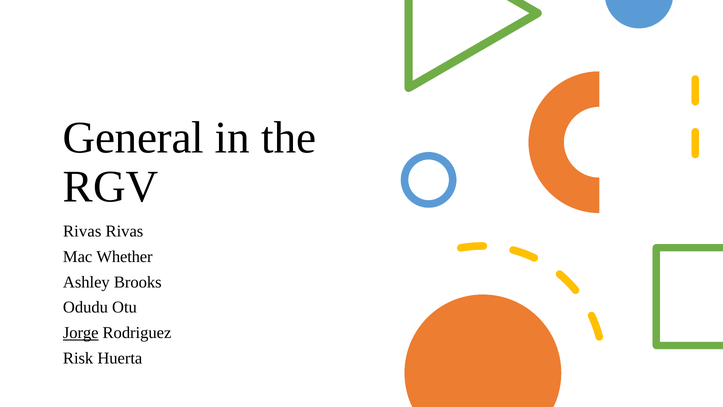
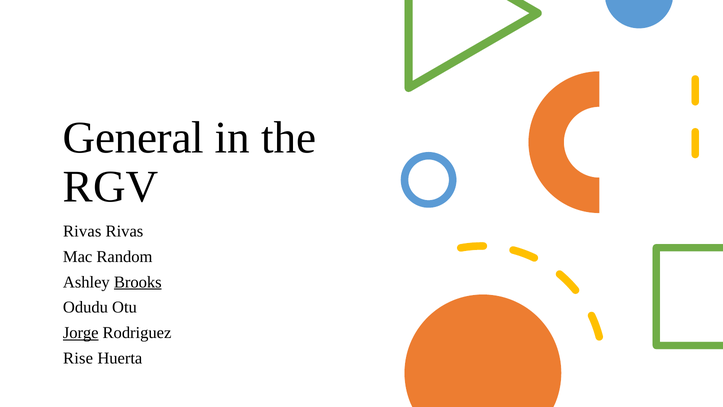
Whether: Whether -> Random
Brooks underline: none -> present
Risk: Risk -> Rise
